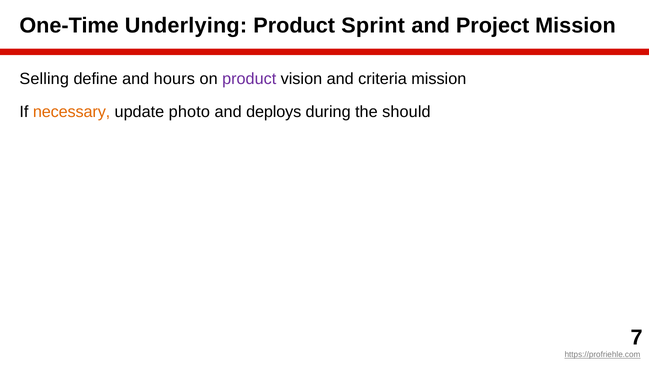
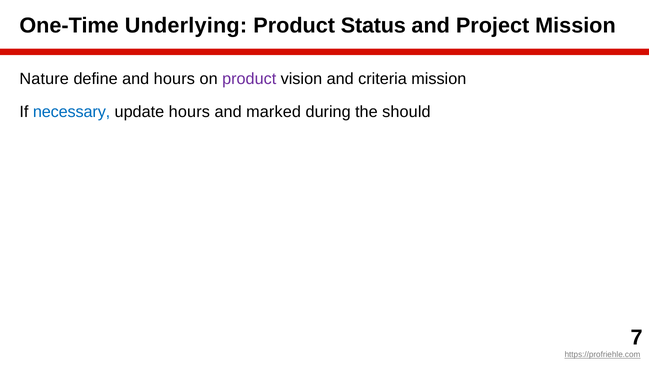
Sprint: Sprint -> Status
Selling: Selling -> Nature
necessary colour: orange -> blue
update photo: photo -> hours
deploys: deploys -> marked
